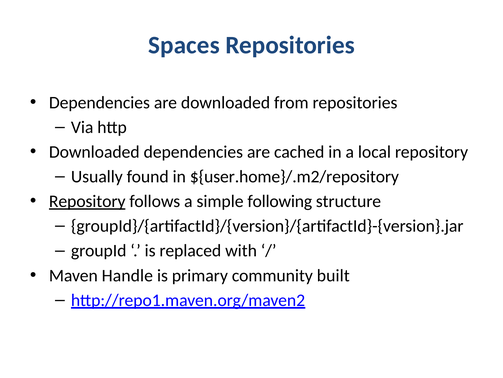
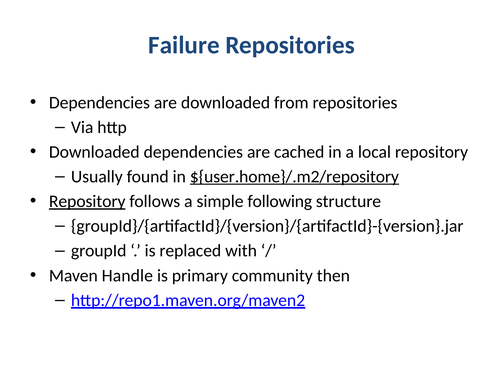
Spaces: Spaces -> Failure
${user.home}/.m2/repository underline: none -> present
built: built -> then
